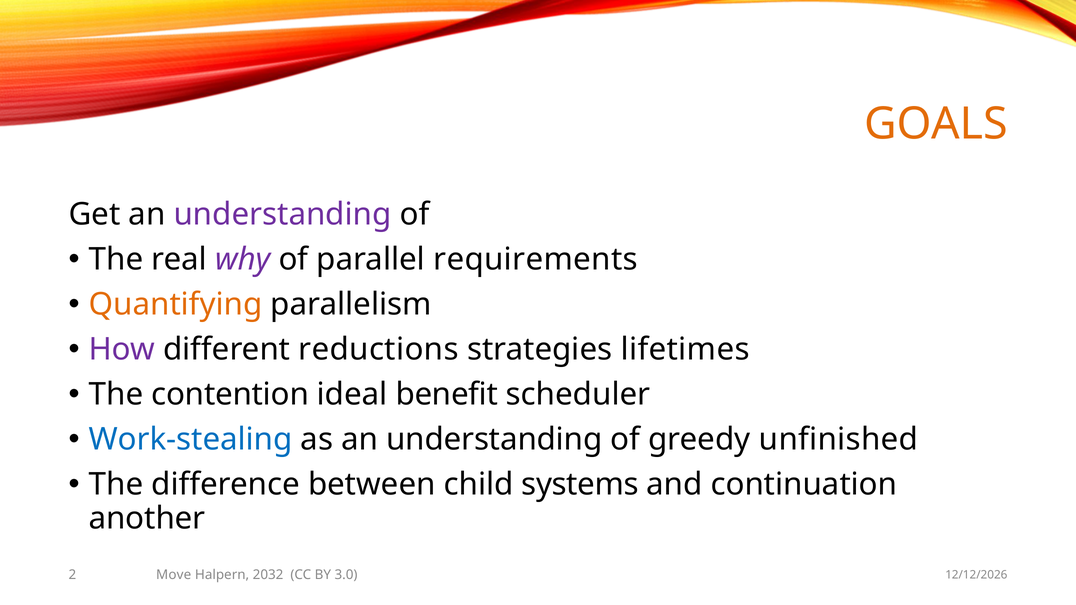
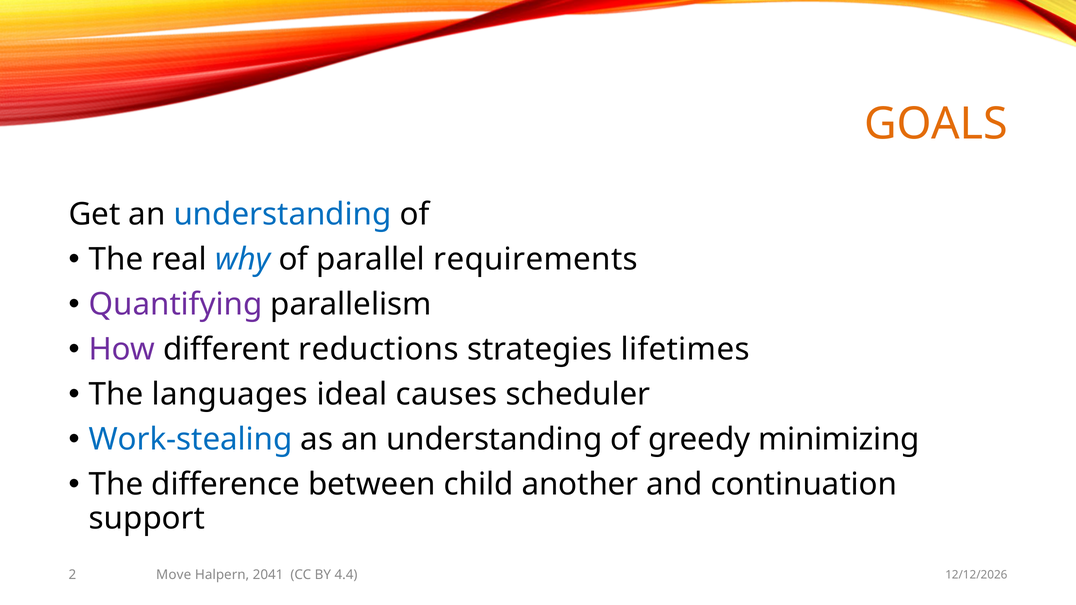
understanding at (283, 214) colour: purple -> blue
why colour: purple -> blue
Quantifying colour: orange -> purple
contention: contention -> languages
benefit: benefit -> causes
unfinished: unfinished -> minimizing
systems: systems -> another
another: another -> support
2032: 2032 -> 2041
3.0: 3.0 -> 4.4
